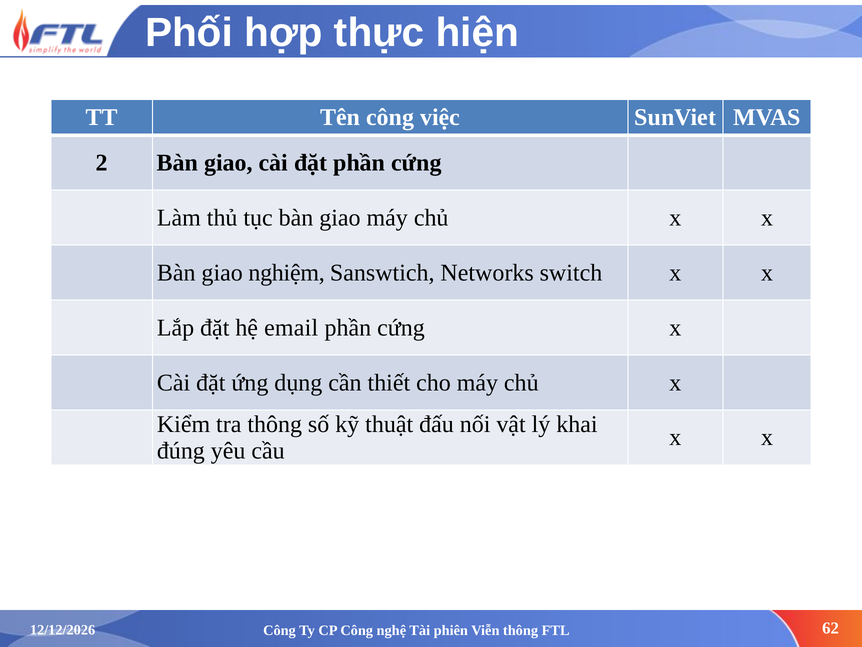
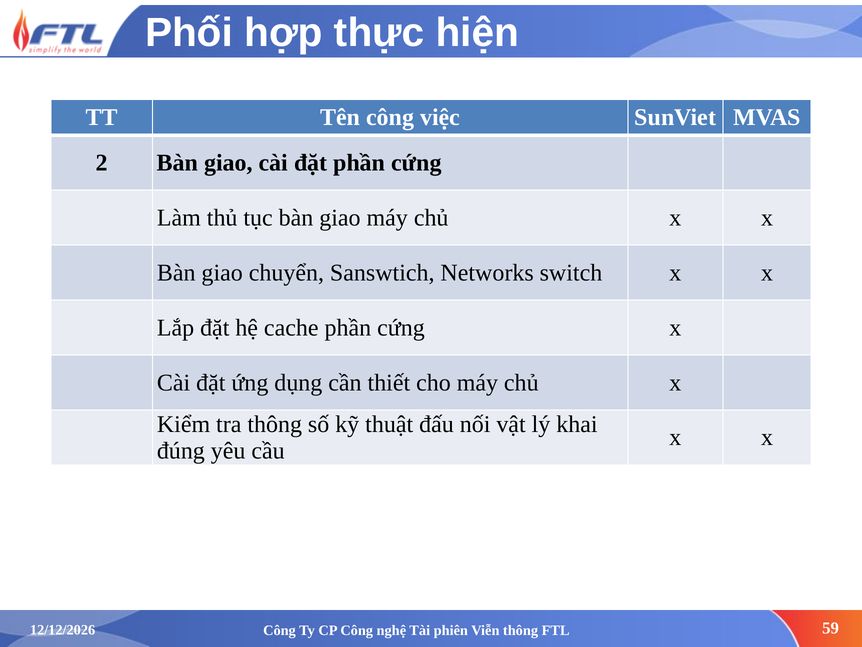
nghiệm: nghiệm -> chuyển
email: email -> cache
62: 62 -> 59
